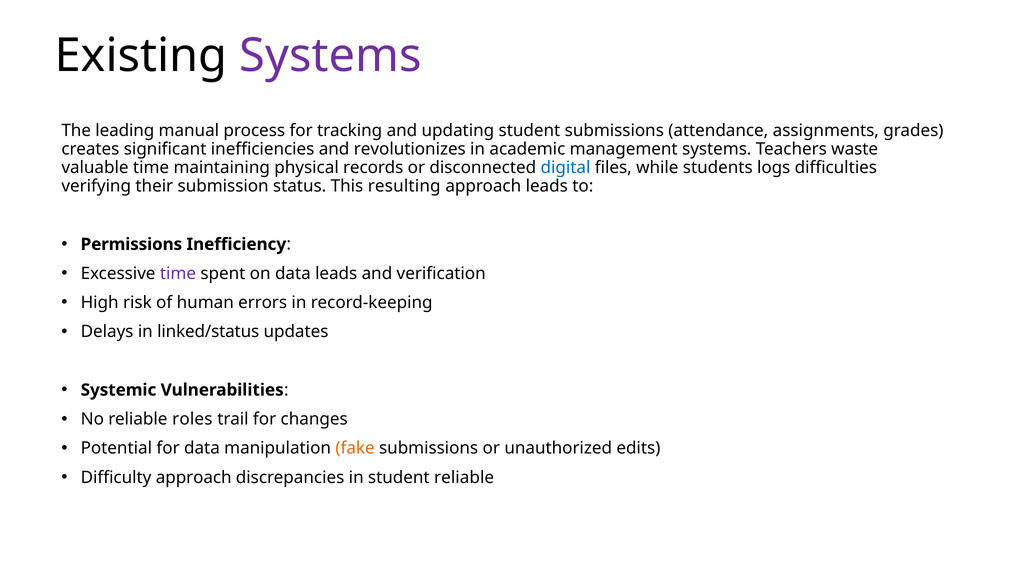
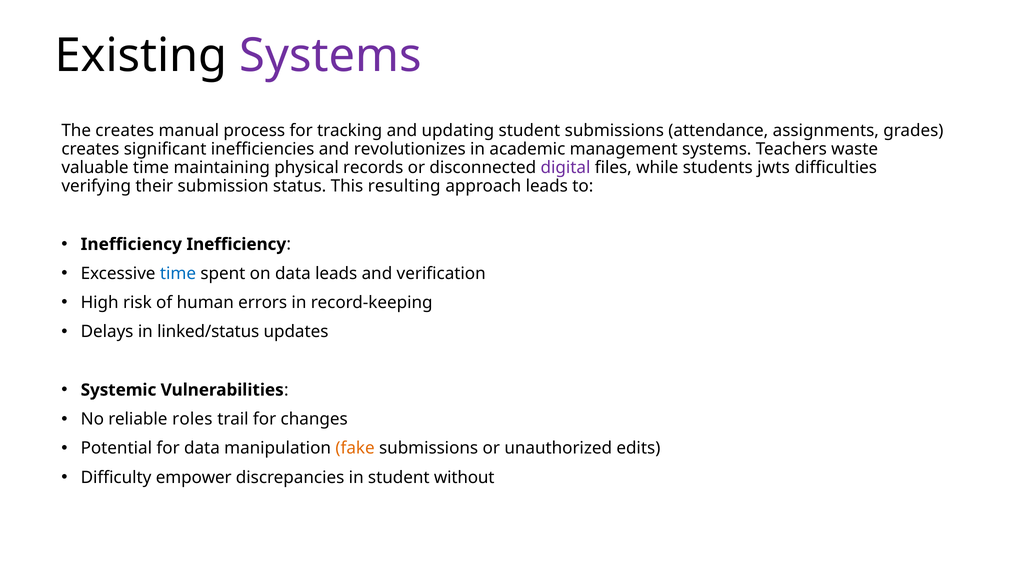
The leading: leading -> creates
digital colour: blue -> purple
logs: logs -> jwts
Permissions at (131, 244): Permissions -> Inefficiency
time at (178, 273) colour: purple -> blue
Difficulty approach: approach -> empower
student reliable: reliable -> without
